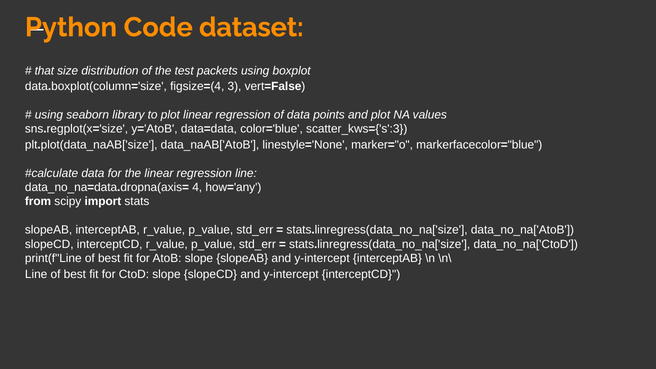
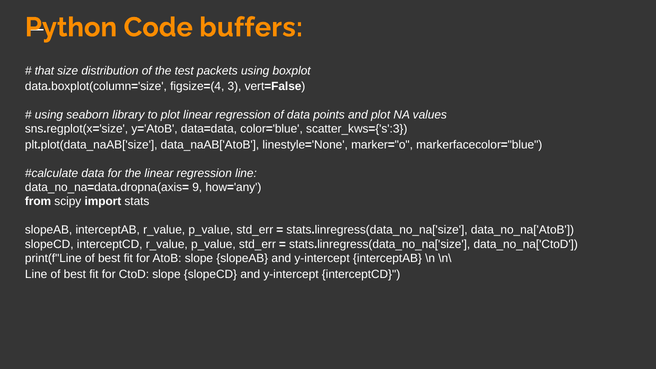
dataset: dataset -> buffers
4: 4 -> 9
